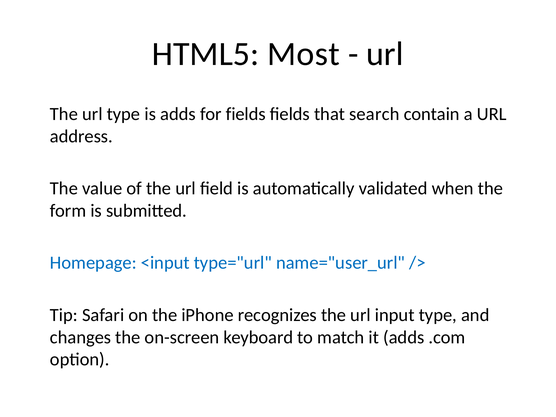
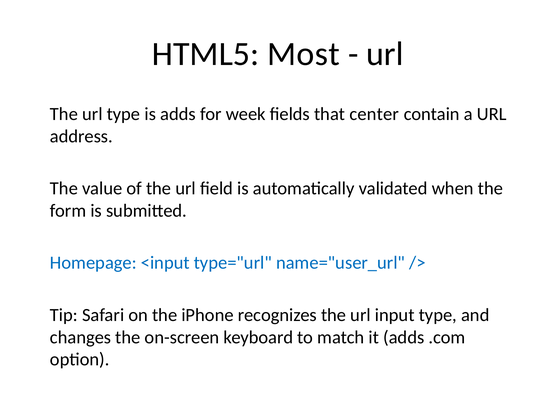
for fields: fields -> week
search: search -> center
